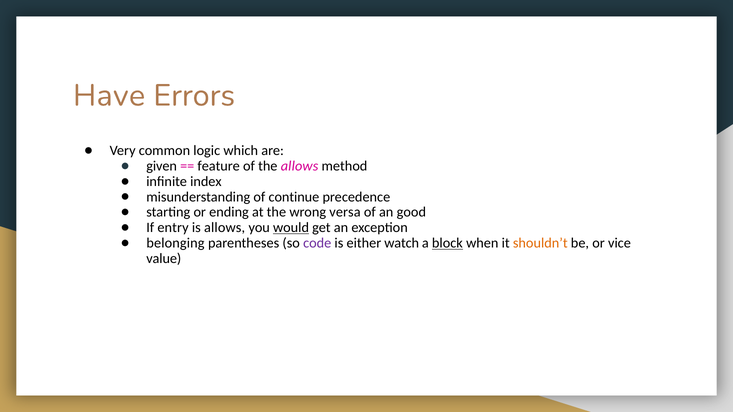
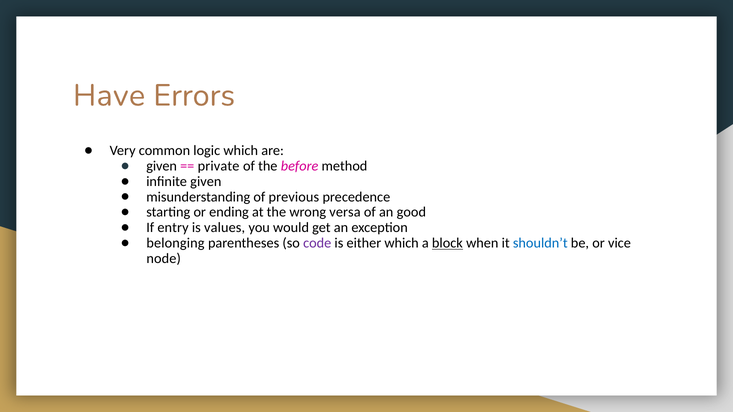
feature: feature -> private
the allows: allows -> before
infinite index: index -> given
continue: continue -> previous
is allows: allows -> values
would underline: present -> none
either watch: watch -> which
shouldn’t colour: orange -> blue
value: value -> node
